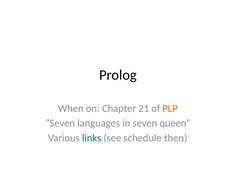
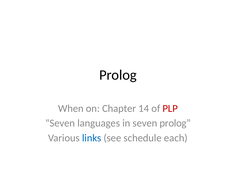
21: 21 -> 14
PLP colour: orange -> red
seven queen: queen -> prolog
then: then -> each
